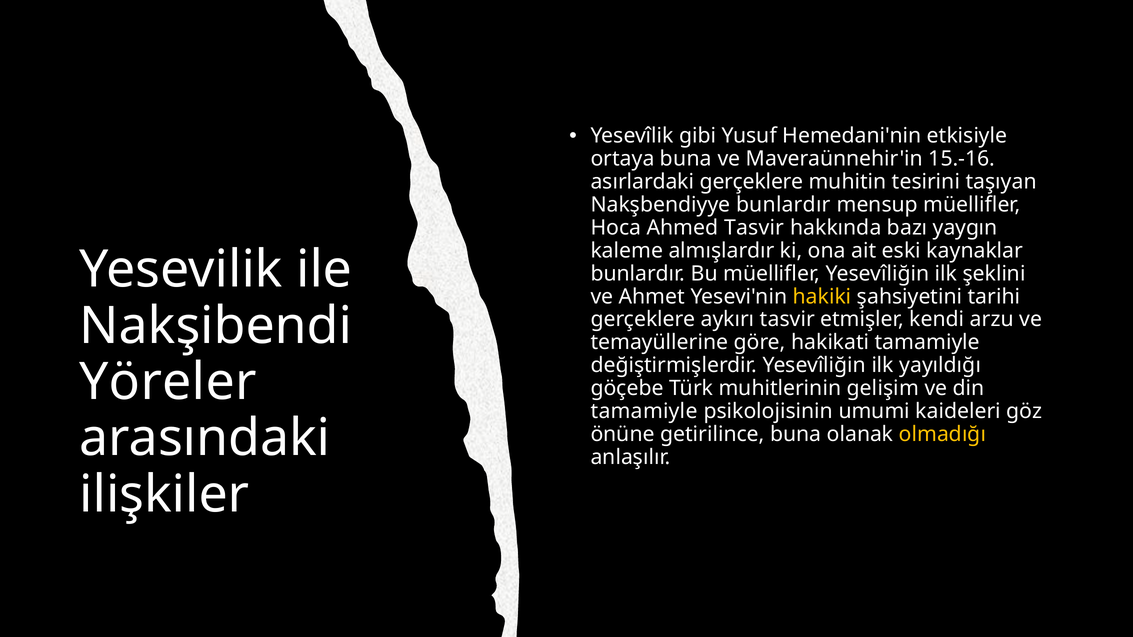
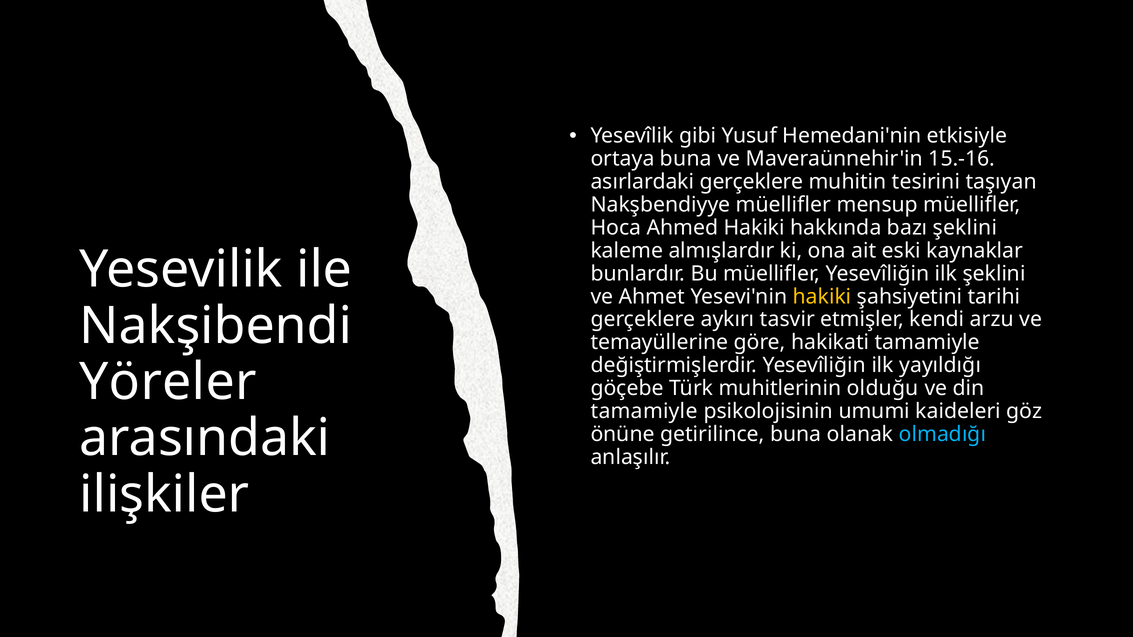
Nakşbendiyye bunlardır: bunlardır -> müellifler
Ahmed Tasvir: Tasvir -> Hakiki
bazı yaygın: yaygın -> şeklini
gelişim: gelişim -> olduğu
olmadığı colour: yellow -> light blue
